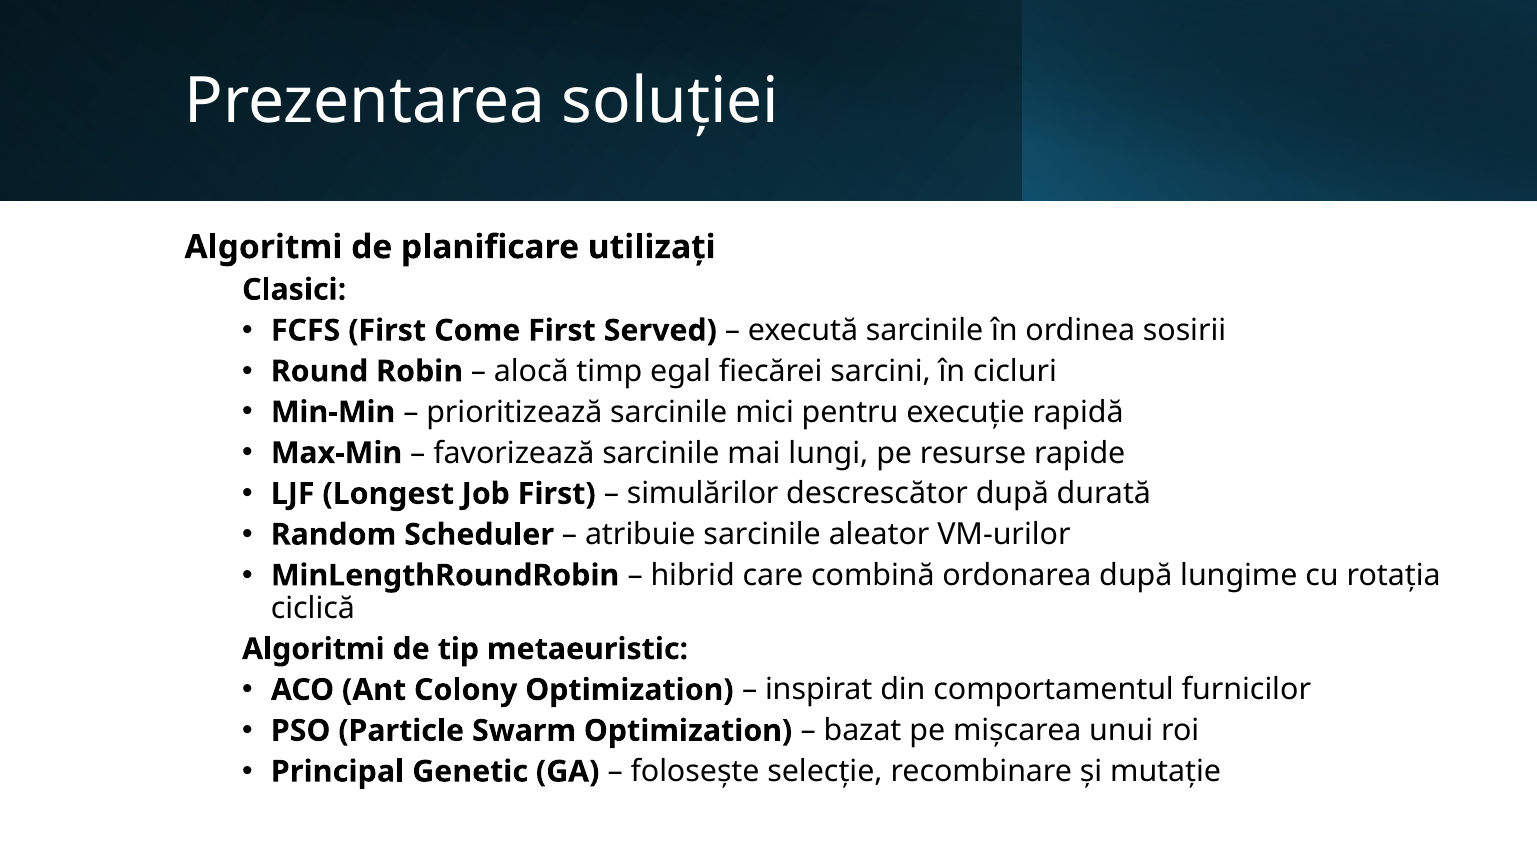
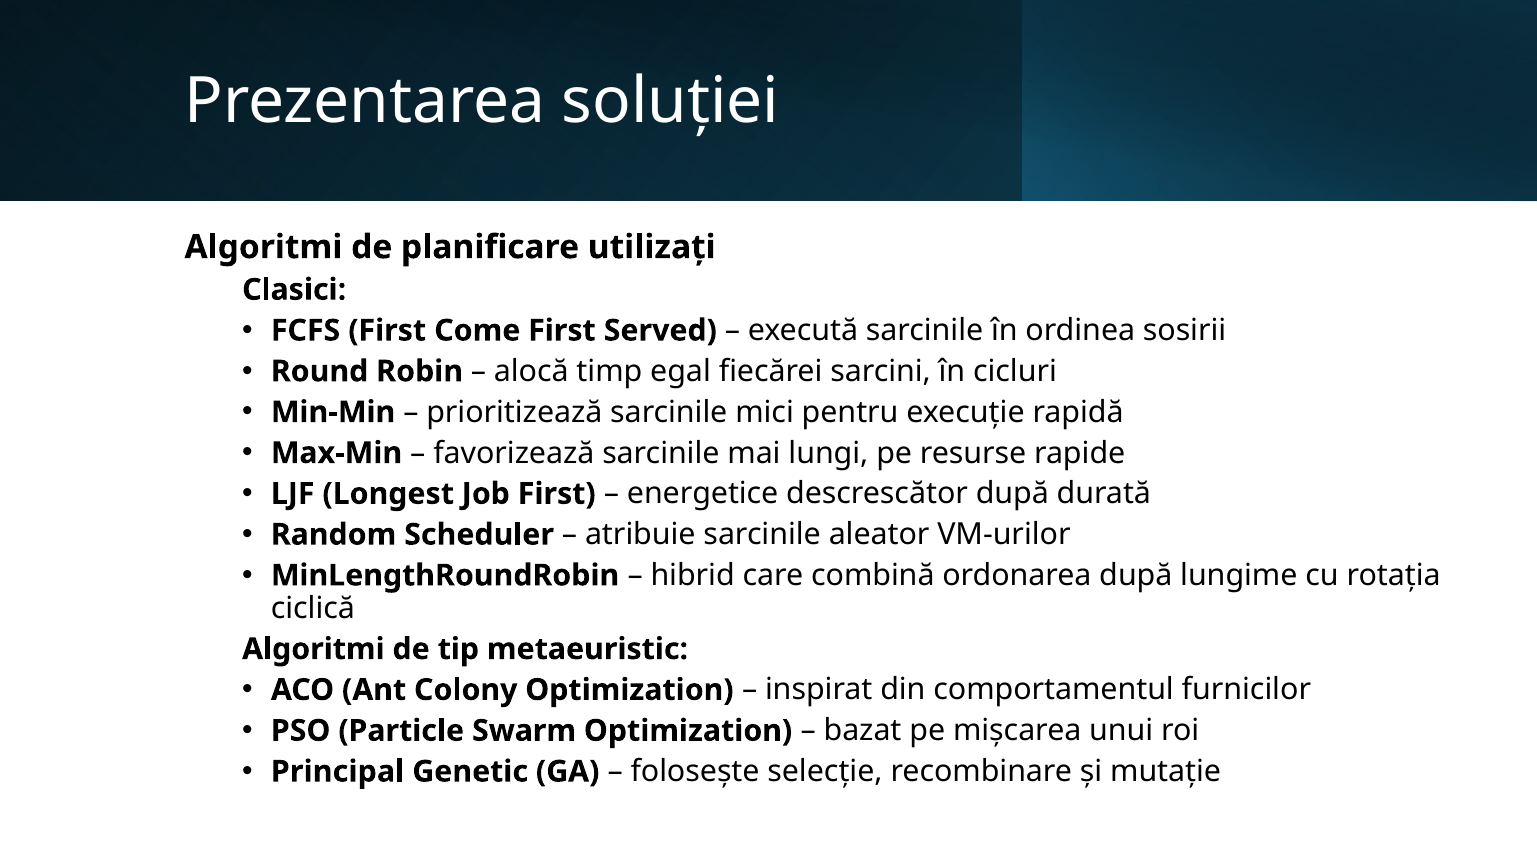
simulărilor: simulărilor -> energetice
